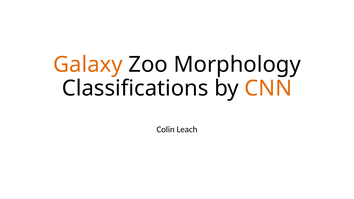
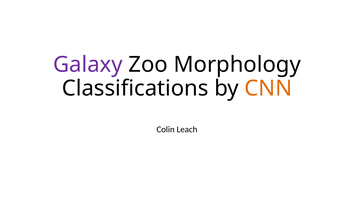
Galaxy colour: orange -> purple
